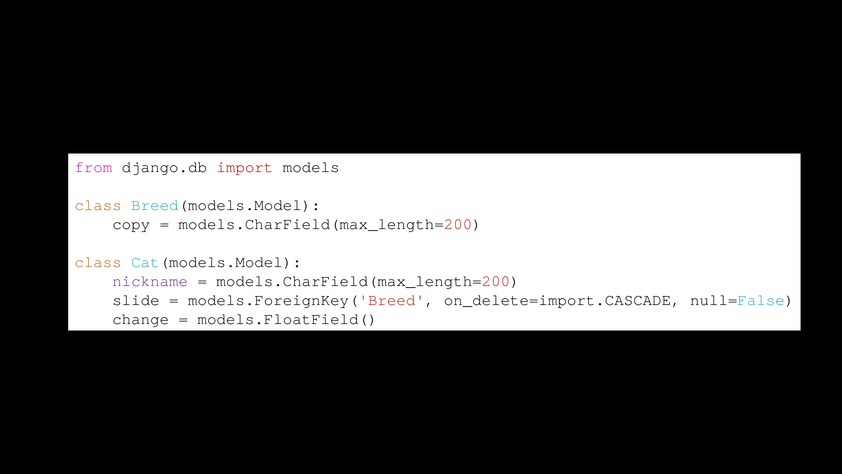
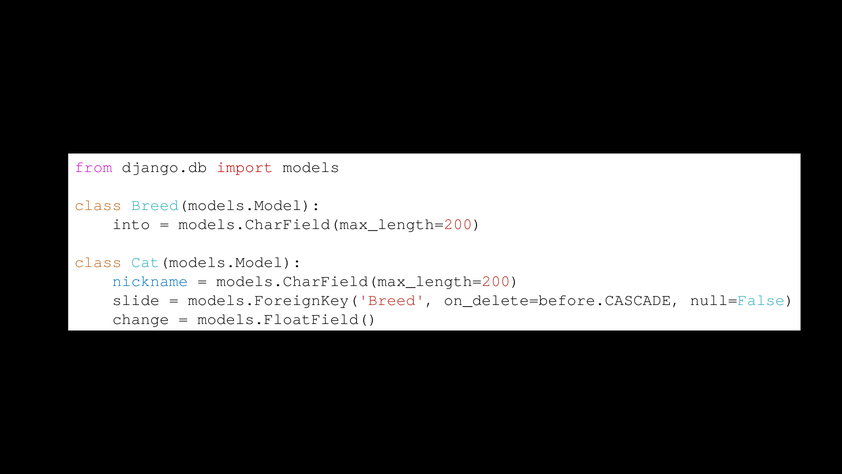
copy: copy -> into
nickname colour: purple -> blue
on_delete=import.CASCADE: on_delete=import.CASCADE -> on_delete=before.CASCADE
